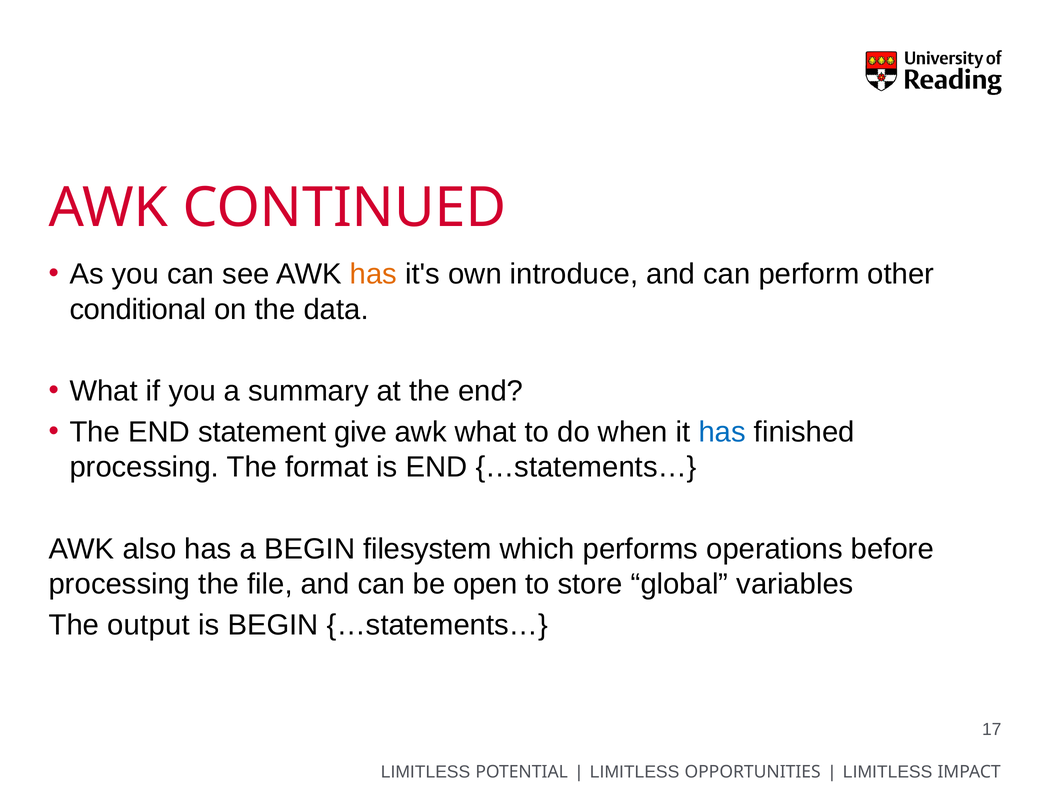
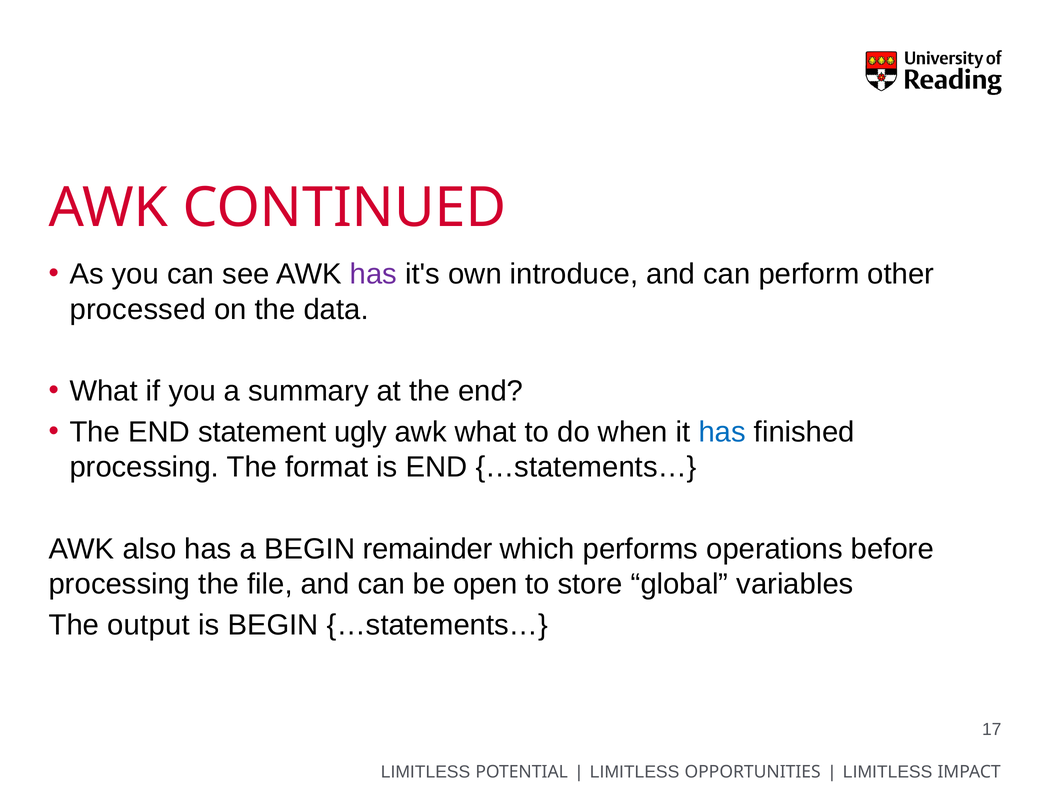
has at (373, 274) colour: orange -> purple
conditional: conditional -> processed
give: give -> ugly
filesystem: filesystem -> remainder
